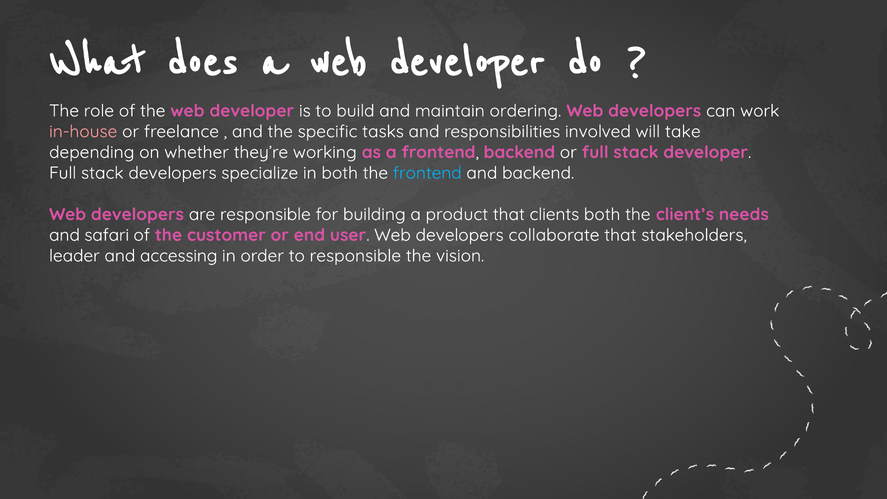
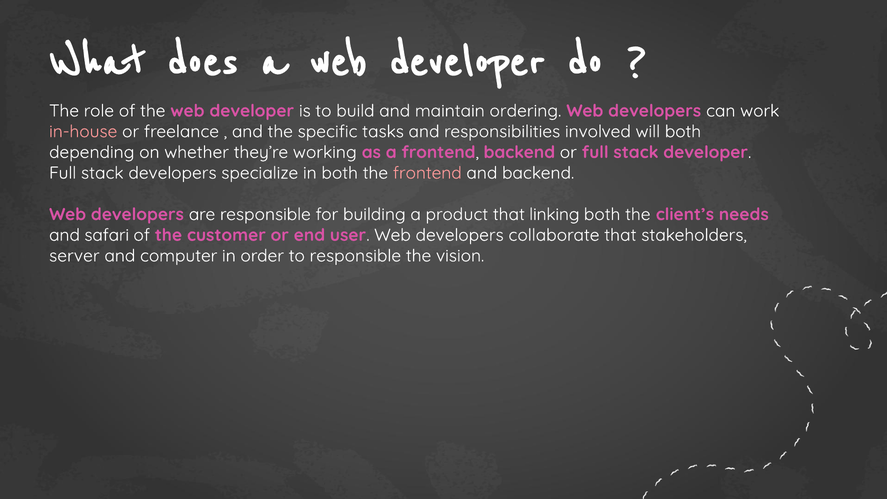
will take: take -> both
frontend at (427, 173) colour: light blue -> pink
clients: clients -> linking
leader: leader -> server
accessing: accessing -> computer
